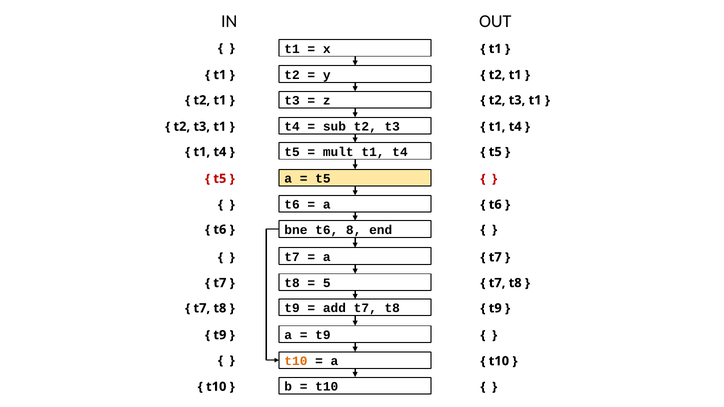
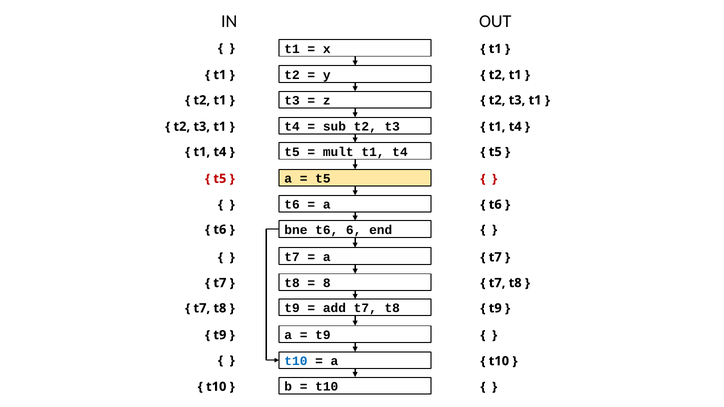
8: 8 -> 6
5: 5 -> 8
t10 at (296, 361) colour: orange -> blue
